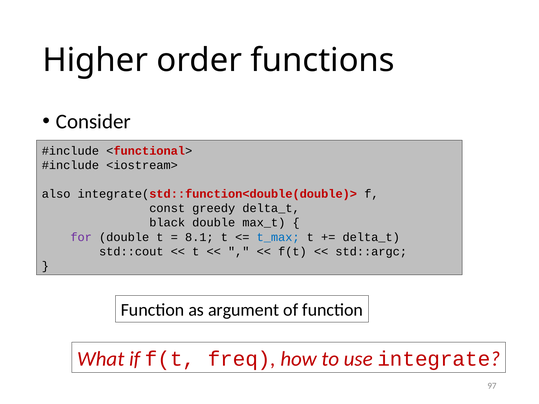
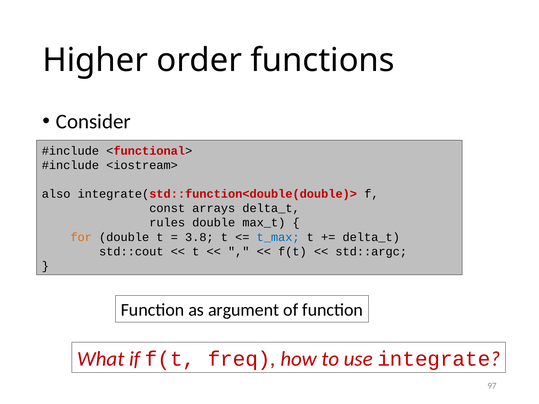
greedy: greedy -> arrays
black: black -> rules
for colour: purple -> orange
8.1: 8.1 -> 3.8
